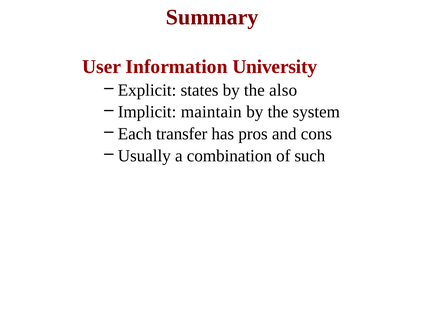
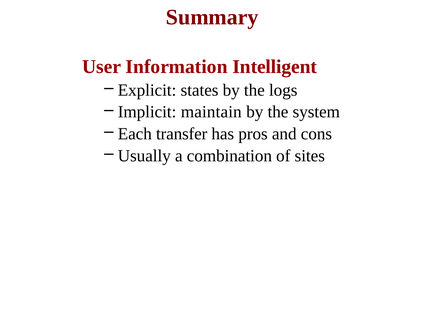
University: University -> Intelligent
also: also -> logs
such: such -> sites
